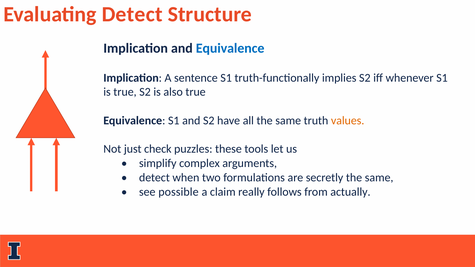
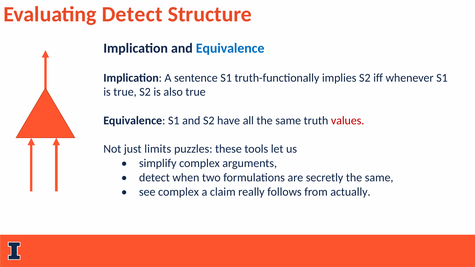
values colour: orange -> red
check: check -> limits
see possible: possible -> complex
